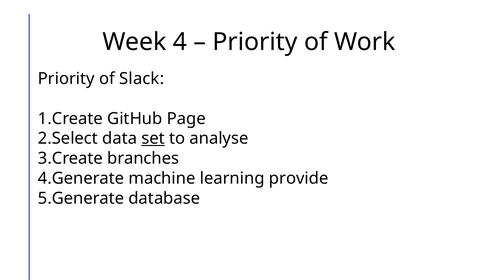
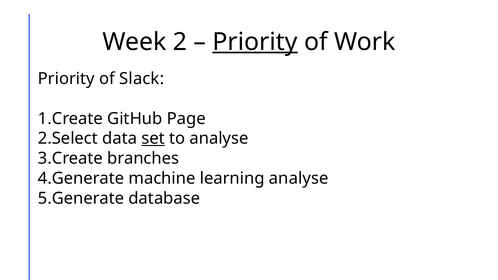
4: 4 -> 2
Priority at (255, 42) underline: none -> present
learning provide: provide -> analyse
